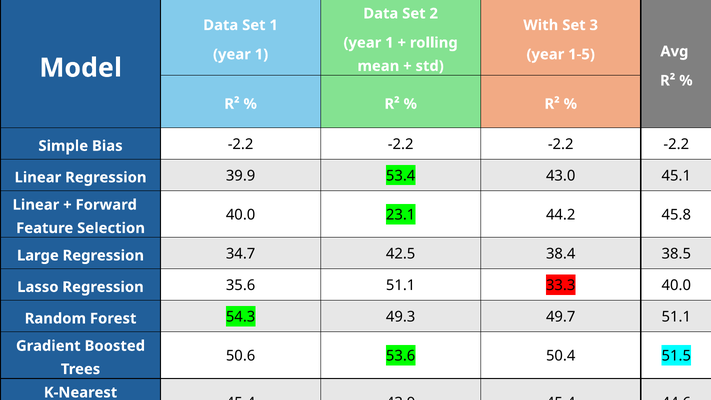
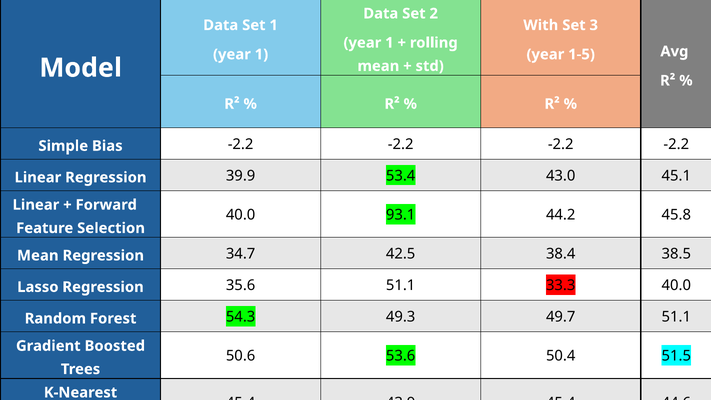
23.1: 23.1 -> 93.1
Large at (38, 255): Large -> Mean
